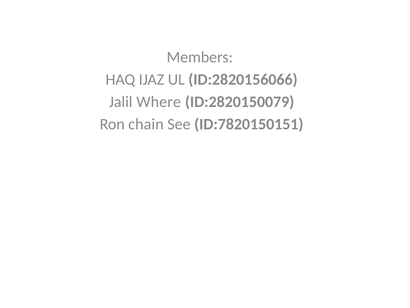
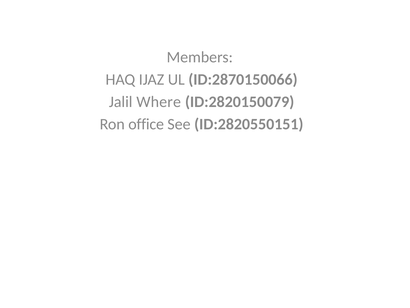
ID:2820156066: ID:2820156066 -> ID:2870150066
chain: chain -> office
ID:7820150151: ID:7820150151 -> ID:2820550151
